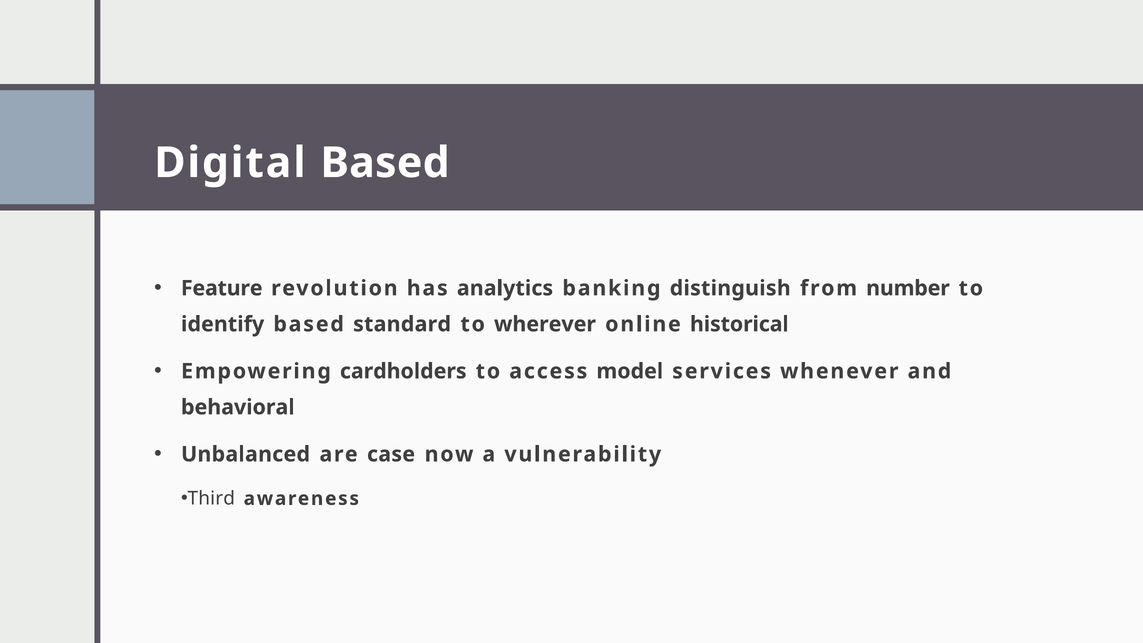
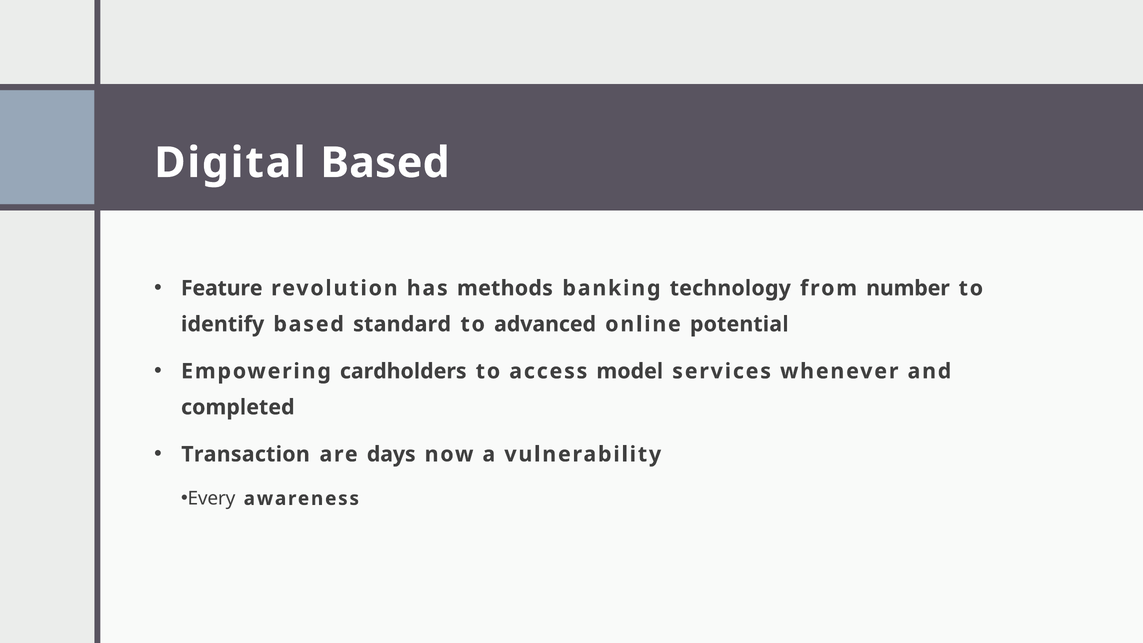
analytics: analytics -> methods
distinguish: distinguish -> technology
wherever: wherever -> advanced
historical: historical -> potential
behavioral: behavioral -> completed
Unbalanced: Unbalanced -> Transaction
case: case -> days
Third: Third -> Every
